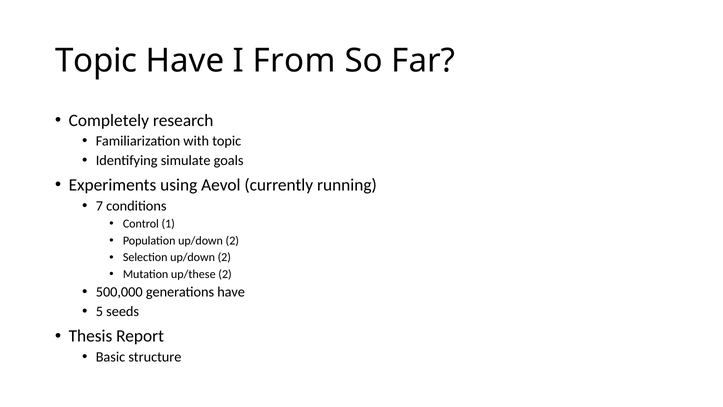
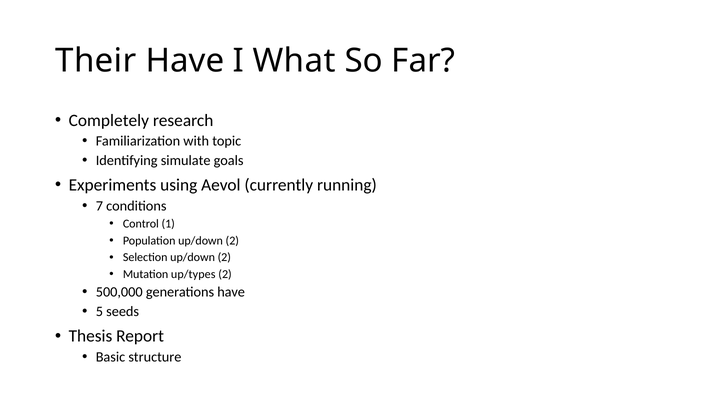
Topic at (96, 61): Topic -> Their
From: From -> What
up/these: up/these -> up/types
